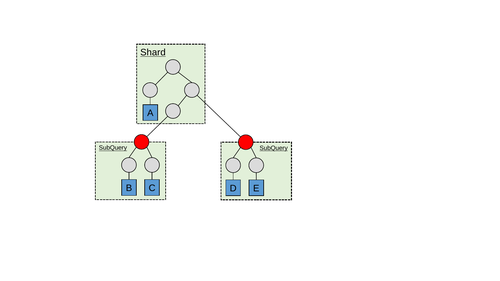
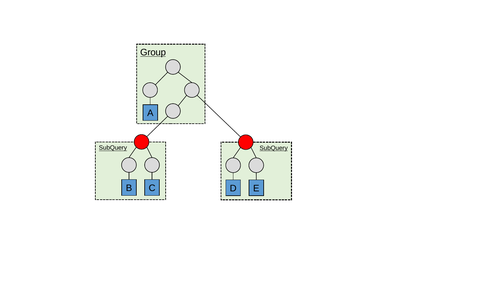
Shard: Shard -> Group
